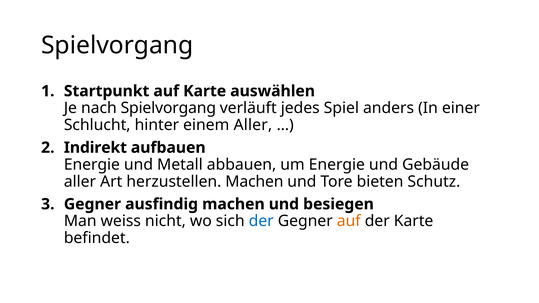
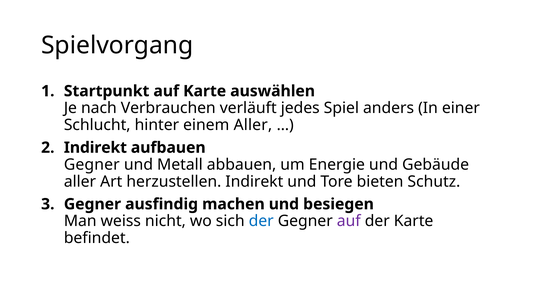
nach Spielvorgang: Spielvorgang -> Verbrauchen
Energie at (92, 165): Energie -> Gegner
herzustellen Machen: Machen -> Indirekt
auf at (349, 221) colour: orange -> purple
